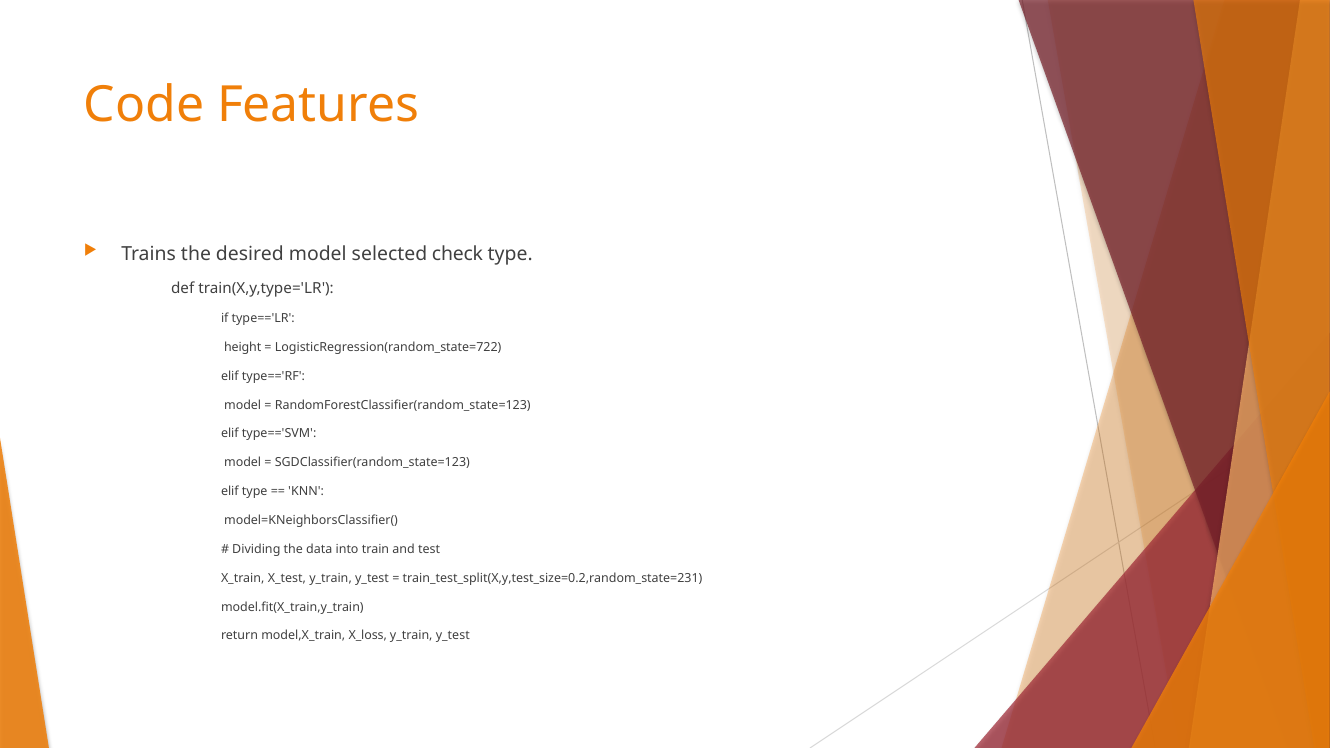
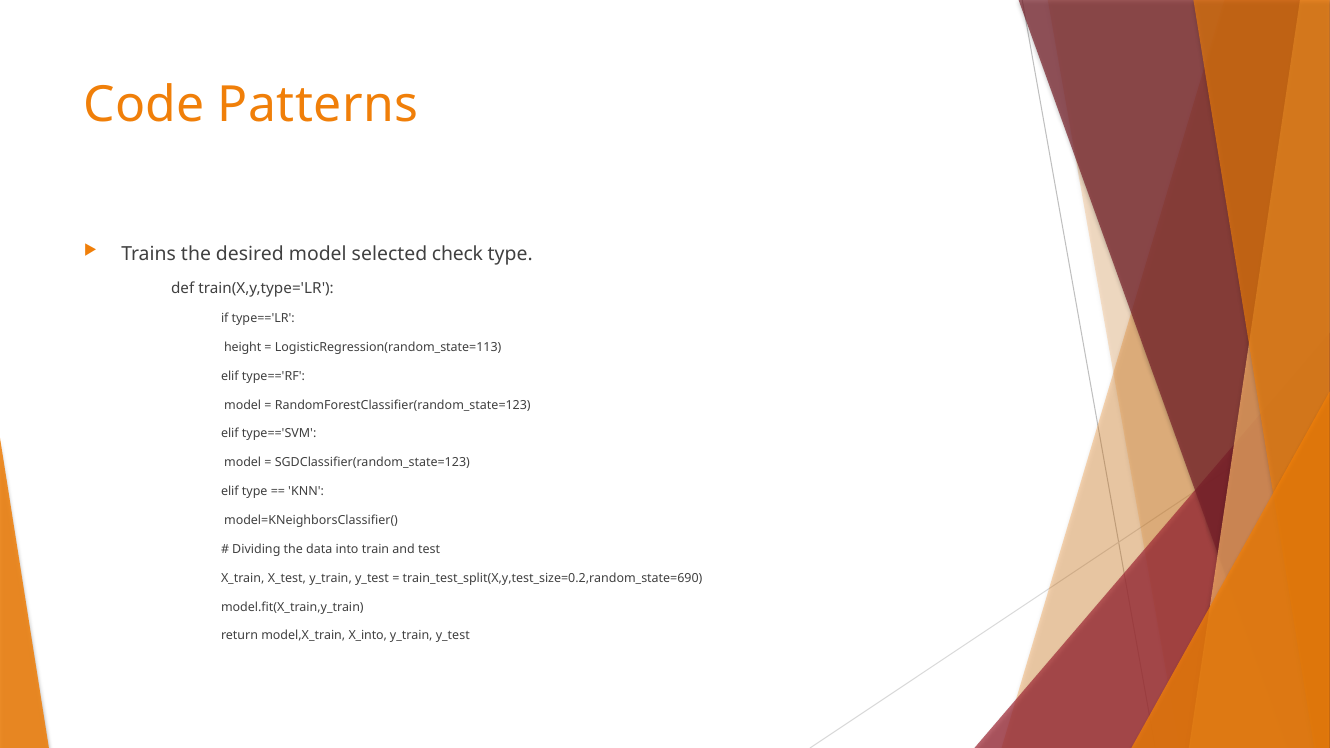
Features: Features -> Patterns
LogisticRegression(random_state=722: LogisticRegression(random_state=722 -> LogisticRegression(random_state=113
train_test_split(X,y,test_size=0.2,random_state=231: train_test_split(X,y,test_size=0.2,random_state=231 -> train_test_split(X,y,test_size=0.2,random_state=690
X_loss: X_loss -> X_into
